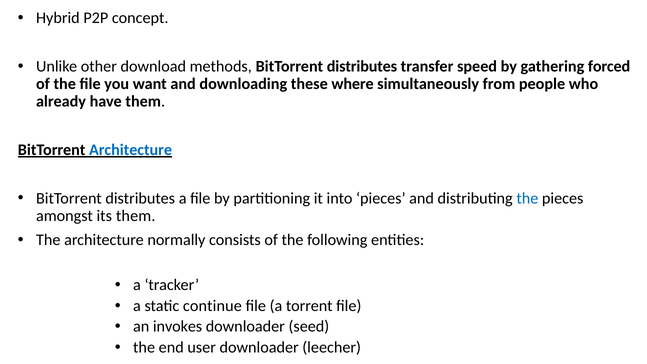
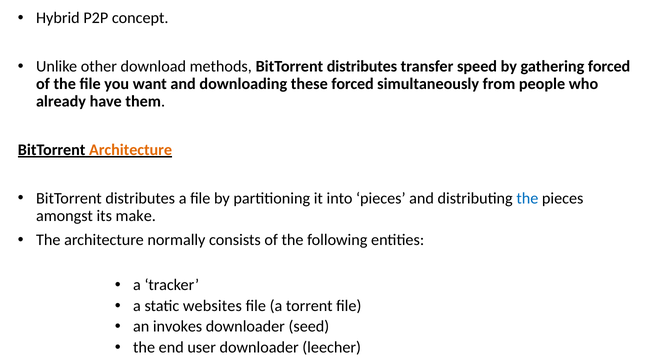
these where: where -> forced
Architecture at (131, 150) colour: blue -> orange
its them: them -> make
continue: continue -> websites
